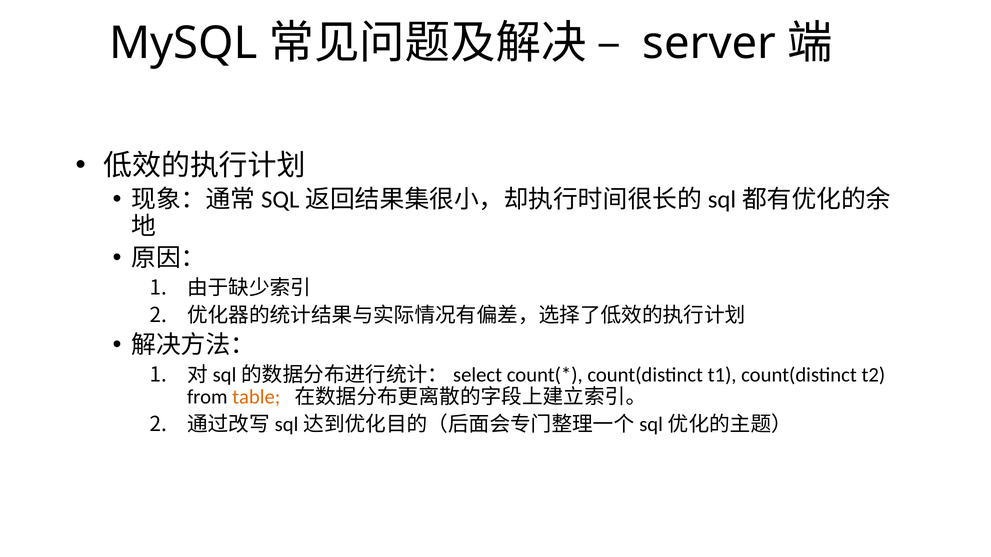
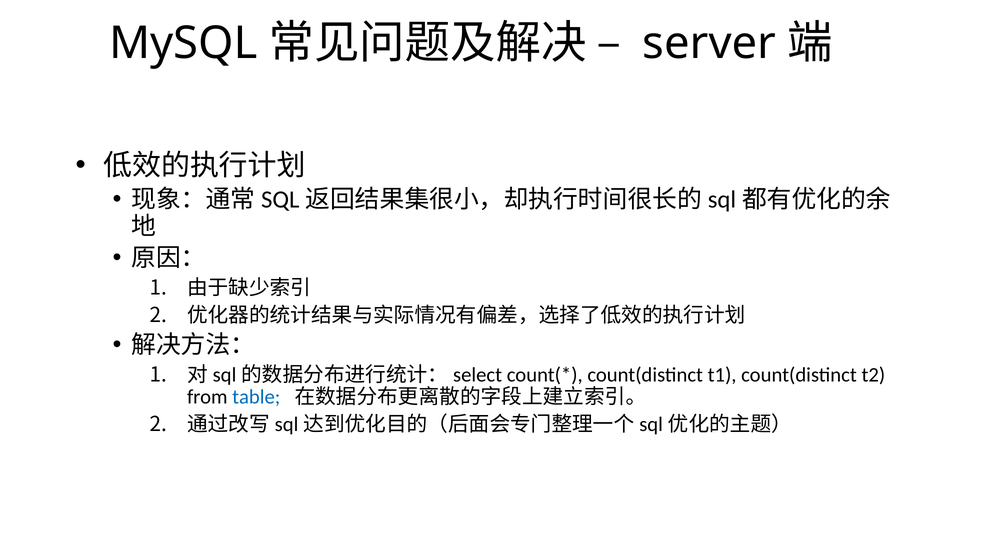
table colour: orange -> blue
